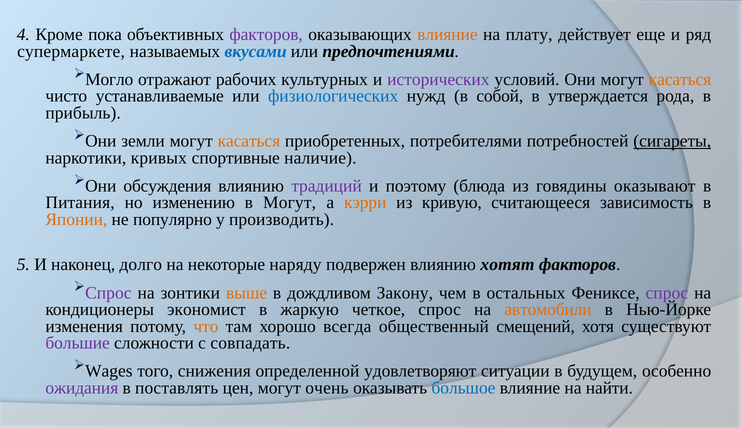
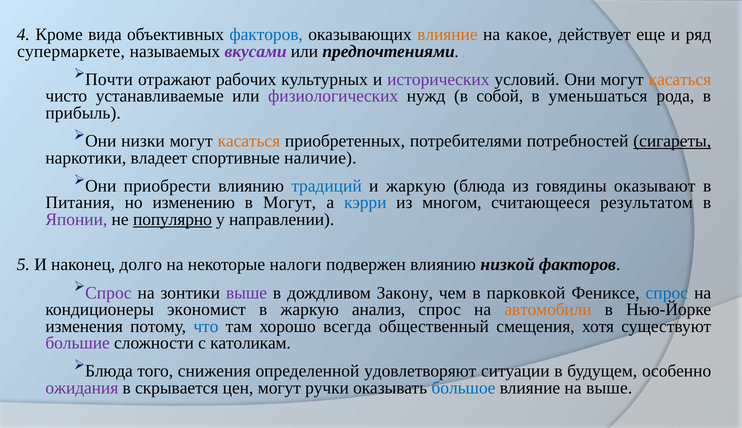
пока: пока -> вида
факторов at (266, 35) colour: purple -> blue
плату: плату -> какое
вкусами colour: blue -> purple
Могло: Могло -> Почти
физиологических colour: blue -> purple
утверждается: утверждается -> уменьшаться
земли: земли -> низки
кривых: кривых -> владеет
обсуждения: обсуждения -> приобрести
традиций colour: purple -> blue
и поэтому: поэтому -> жаркую
кэрри colour: orange -> blue
кривую: кривую -> многом
зависимость: зависимость -> результатом
Японии colour: orange -> purple
популярно underline: none -> present
производить: производить -> направлении
наряду: наряду -> налоги
хотят: хотят -> низкой
выше at (247, 293) colour: orange -> purple
остальных: остальных -> парковкой
спрос at (667, 293) colour: purple -> blue
четкое: четкое -> анализ
что colour: orange -> blue
смещений: смещений -> смещения
совпадать: совпадать -> католикам
Wages at (109, 371): Wages -> Блюда
поставлять: поставлять -> скрывается
очень: очень -> ручки
на найти: найти -> выше
